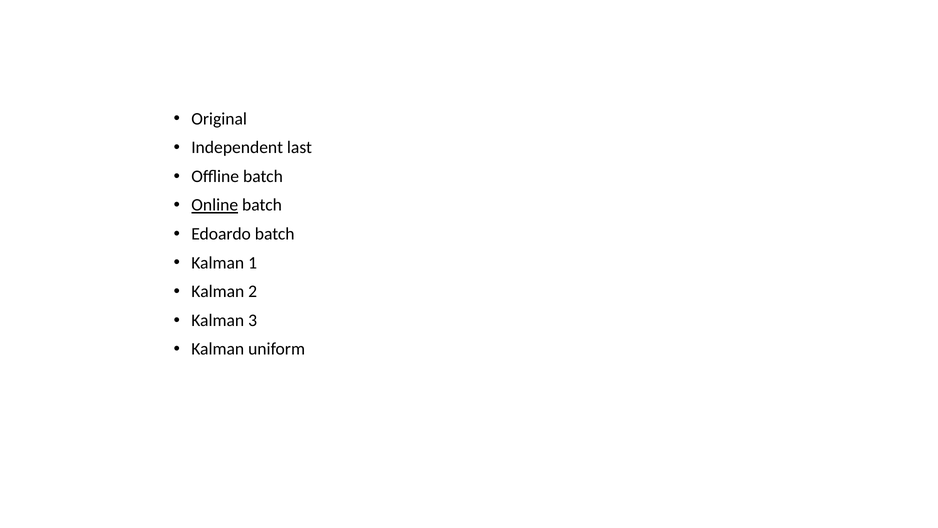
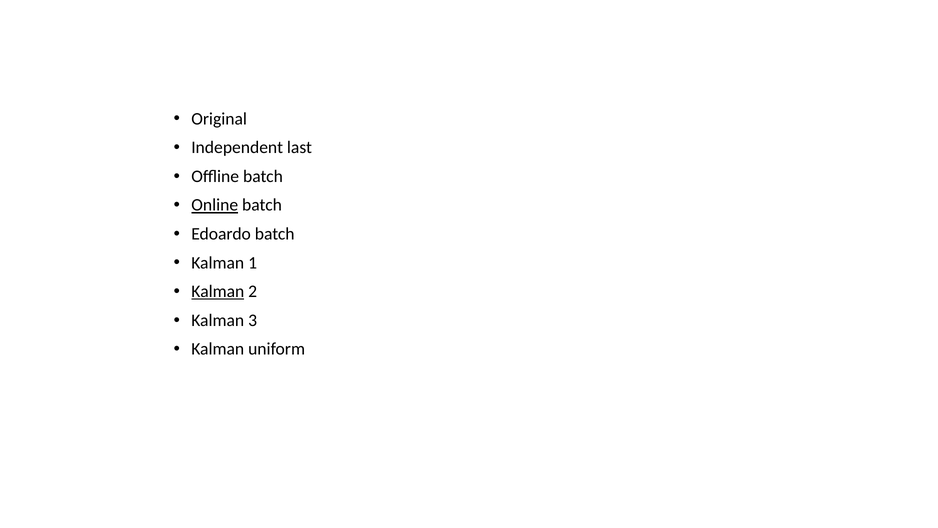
Kalman at (218, 291) underline: none -> present
